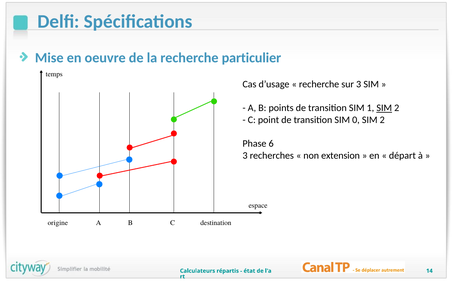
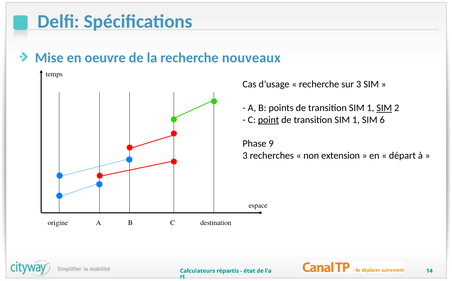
particulier: particulier -> nouveaux
point underline: none -> present
0 at (356, 120): 0 -> 1
2 at (382, 120): 2 -> 6
6: 6 -> 9
